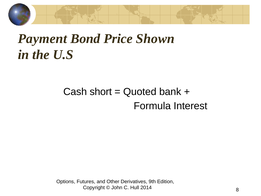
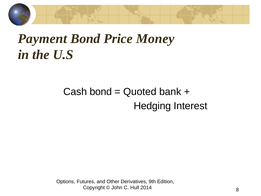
Shown: Shown -> Money
Cash short: short -> bond
Formula: Formula -> Hedging
